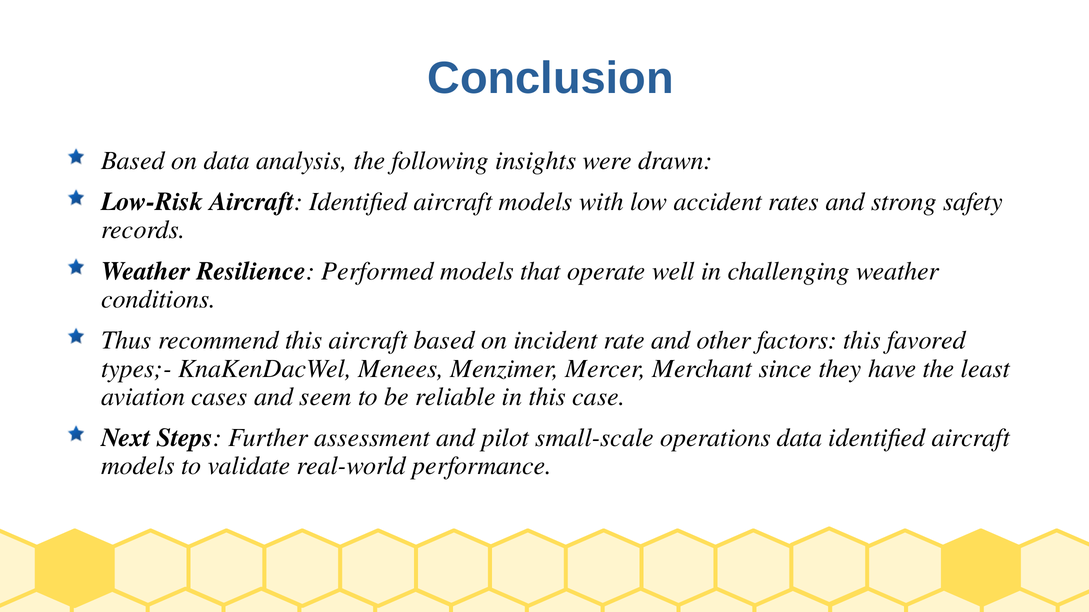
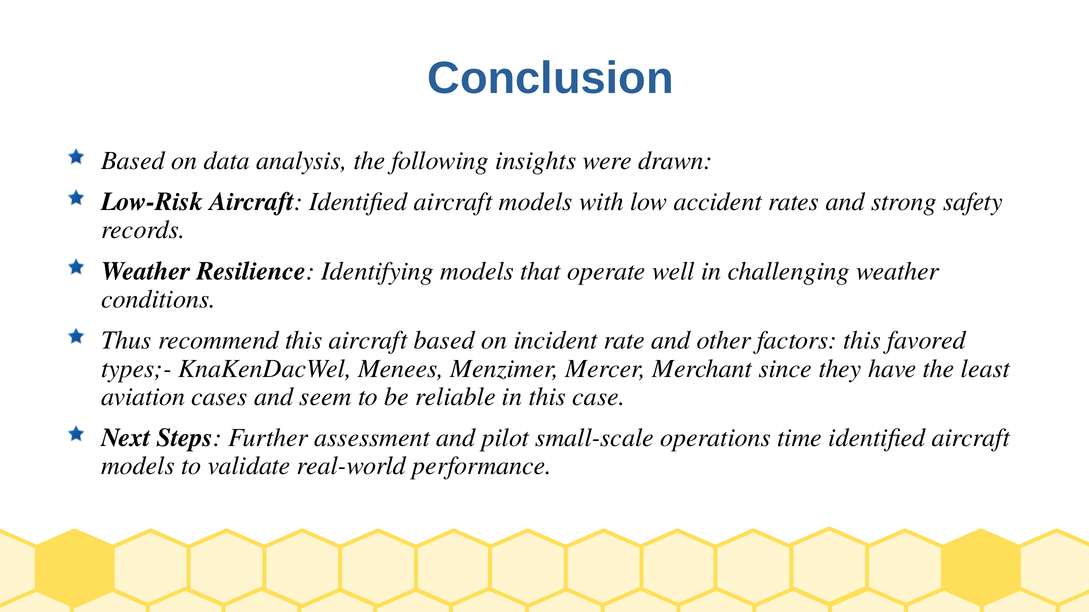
Performed: Performed -> Identifying
operations data: data -> time
